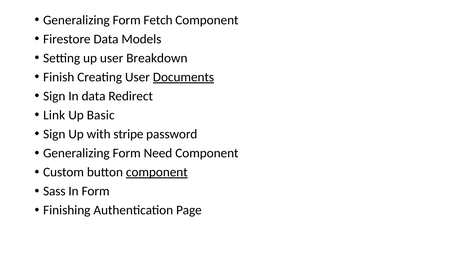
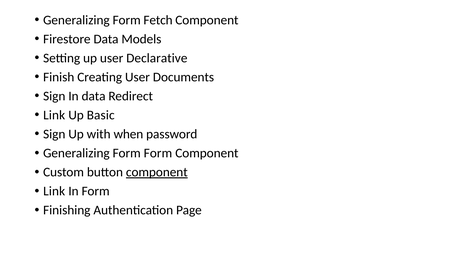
Breakdown: Breakdown -> Declarative
Documents underline: present -> none
stripe: stripe -> when
Form Need: Need -> Form
Sass at (54, 191): Sass -> Link
